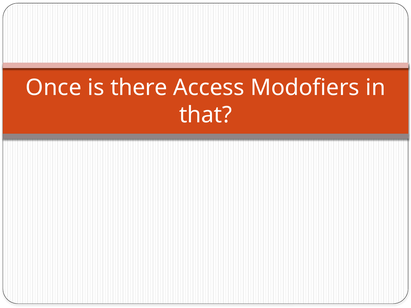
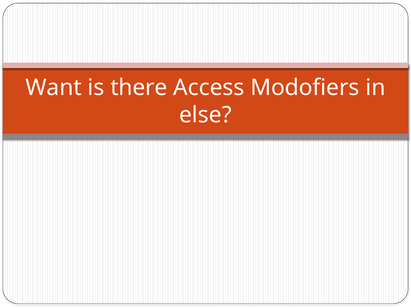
Once: Once -> Want
that: that -> else
